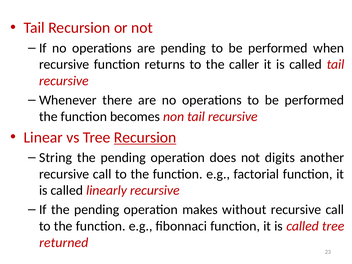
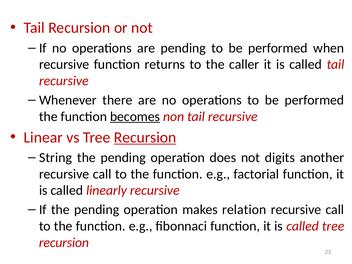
becomes underline: none -> present
without: without -> relation
returned at (64, 243): returned -> recursion
